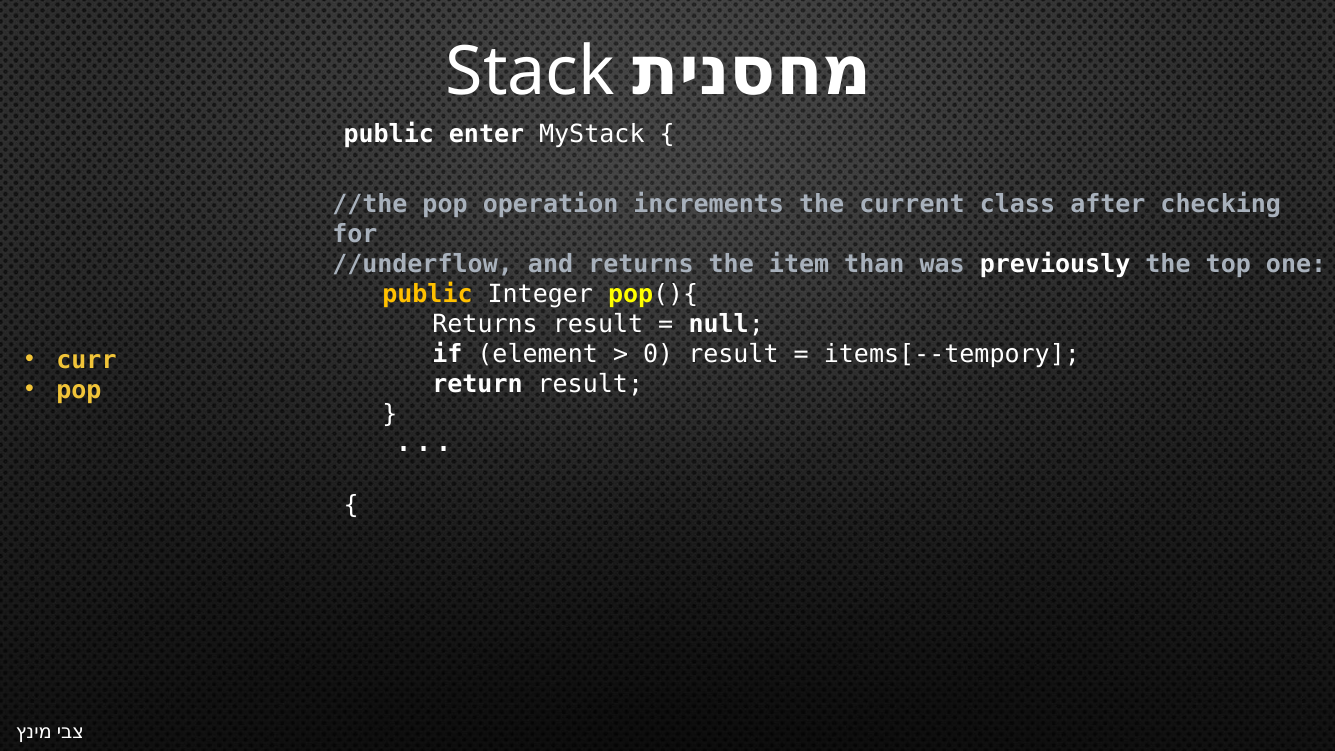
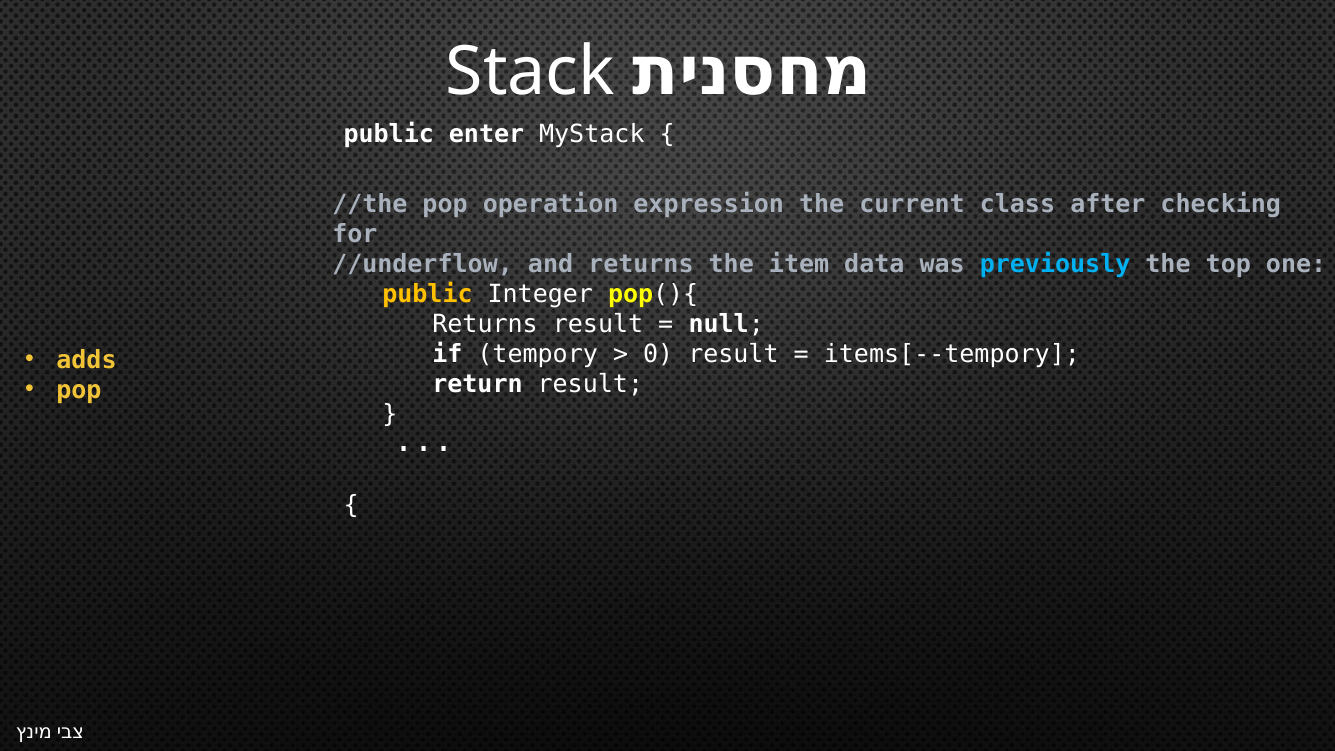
increments: increments -> expression
than: than -> data
previously colour: white -> light blue
element: element -> tempory
curr: curr -> adds
